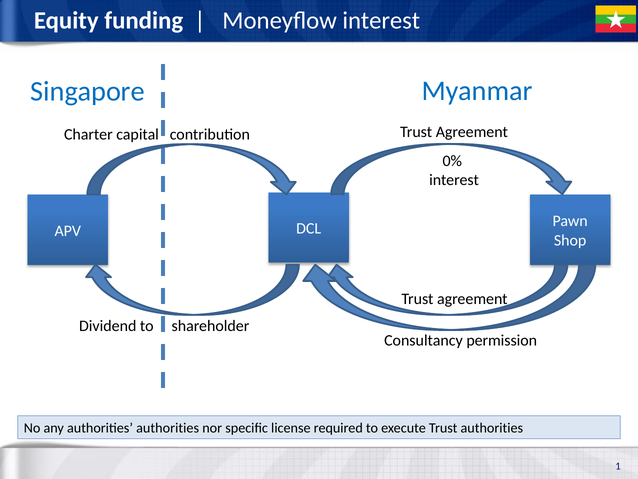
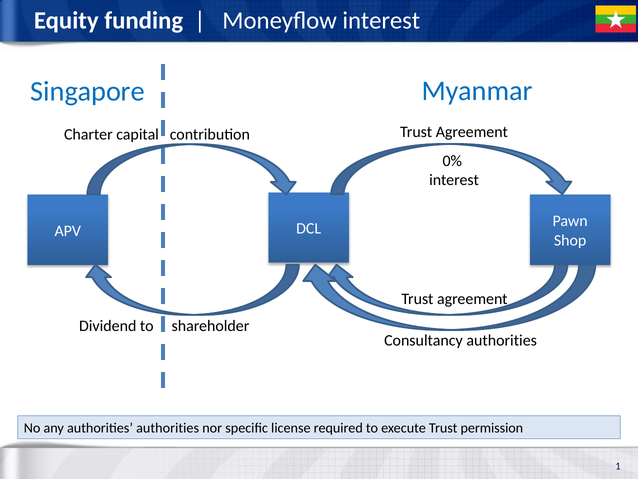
Consultancy permission: permission -> authorities
Trust authorities: authorities -> permission
